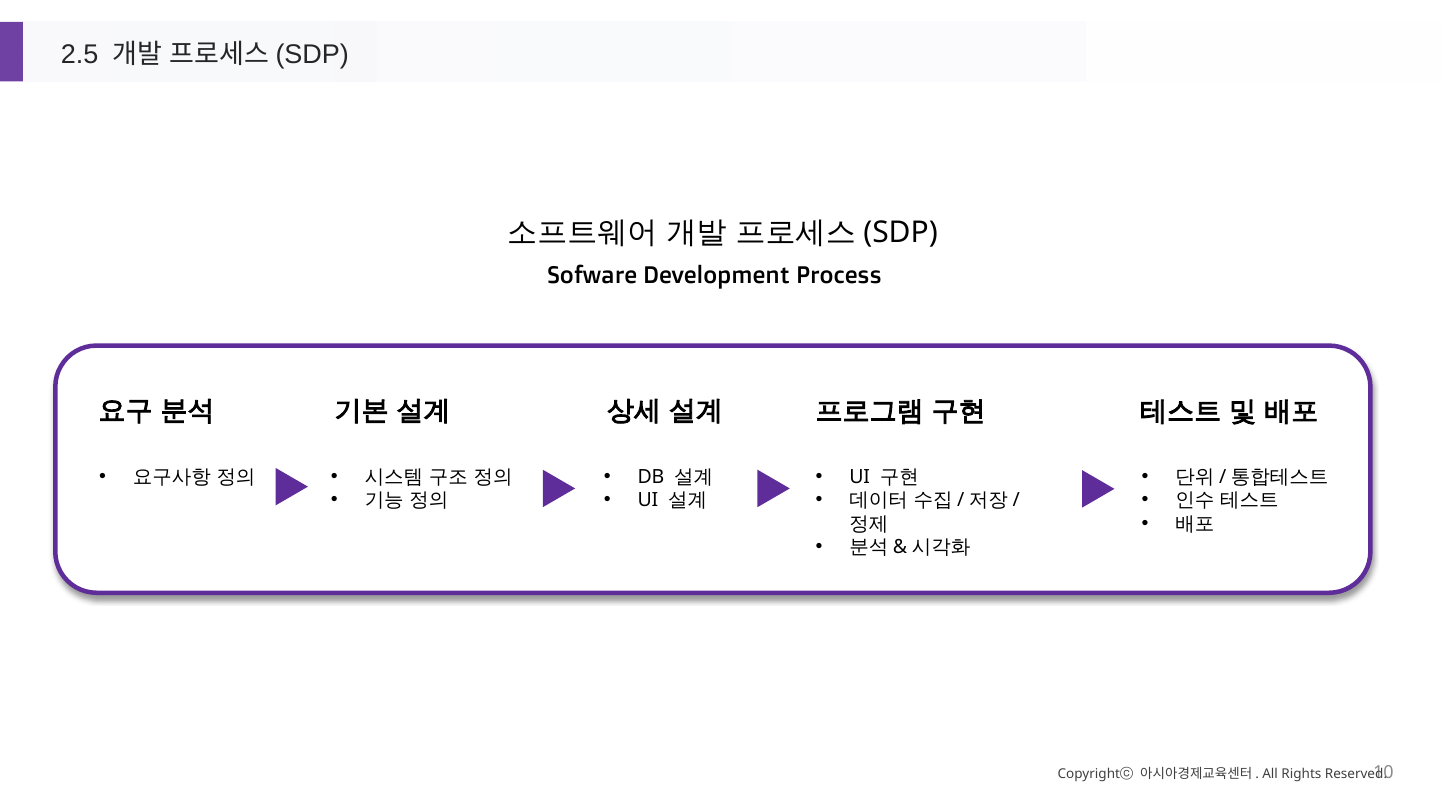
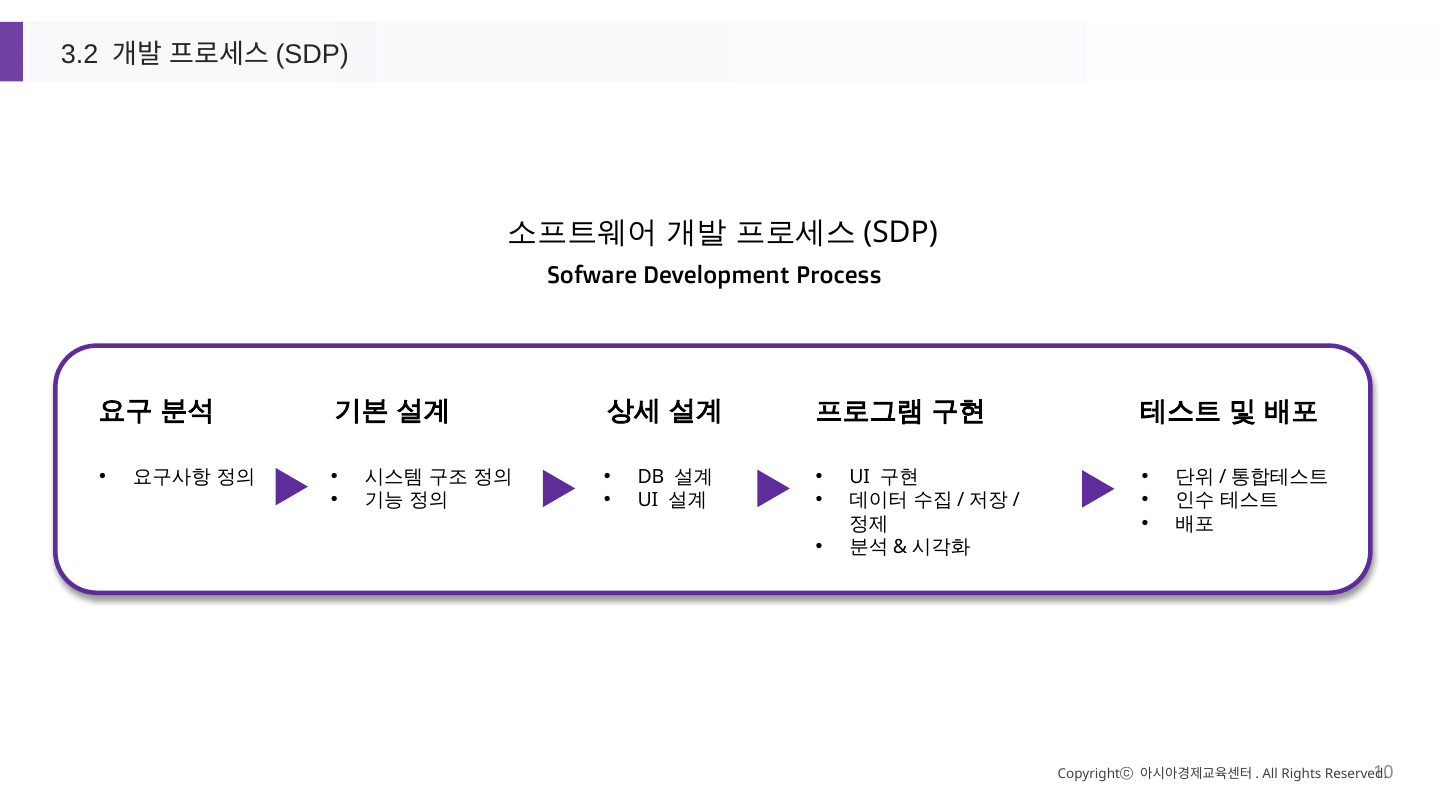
2.5: 2.5 -> 3.2
